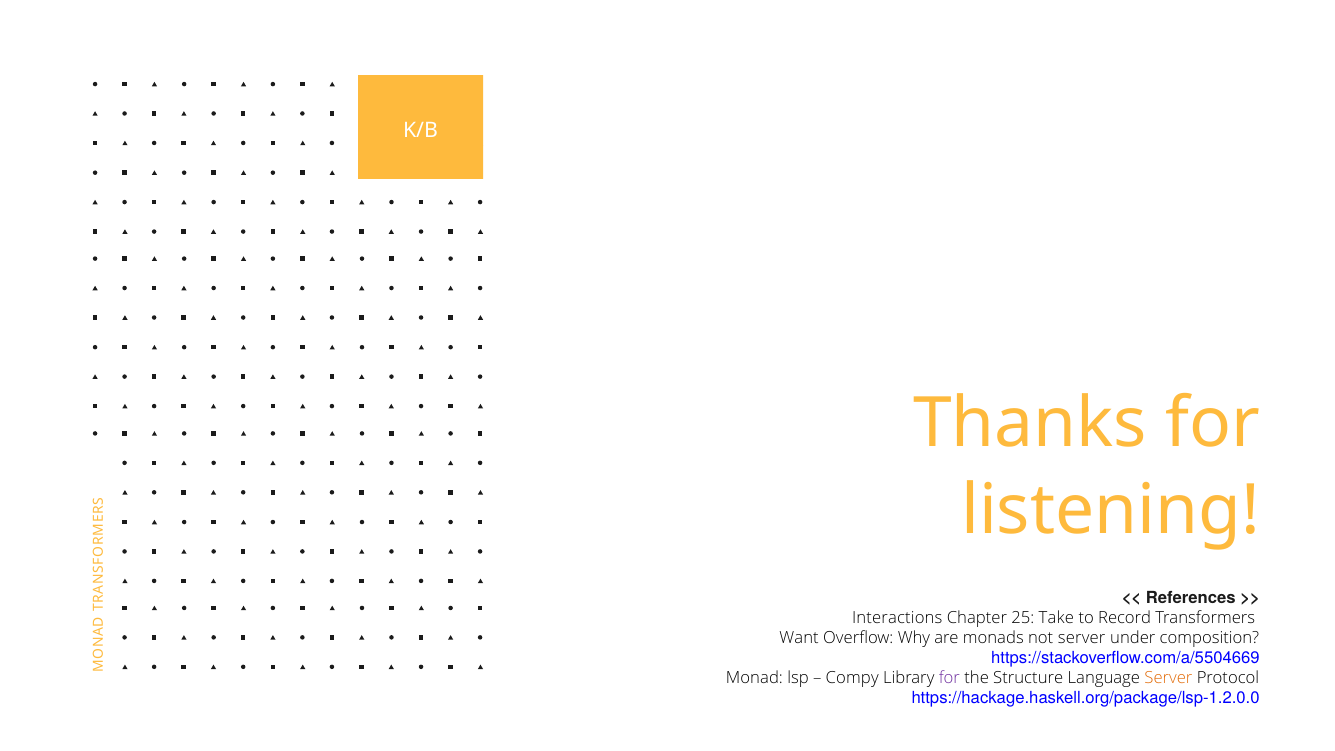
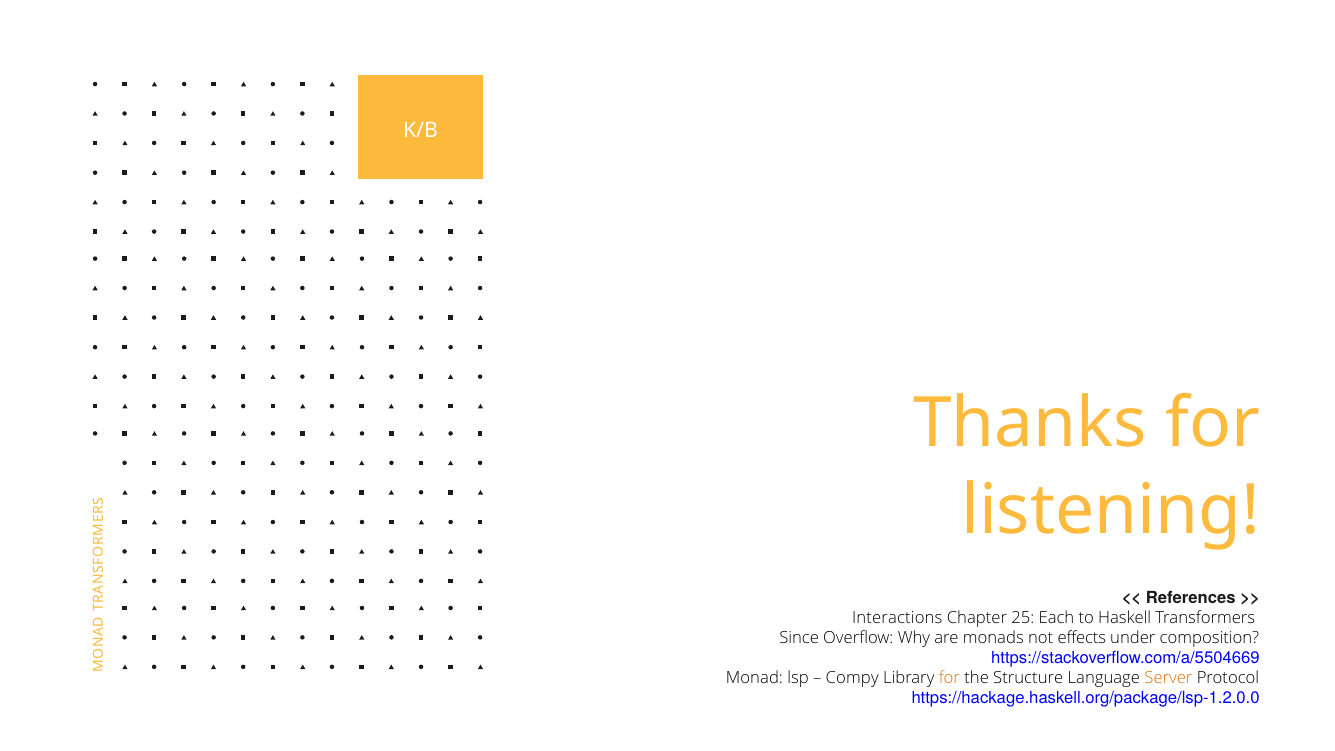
Take: Take -> Each
Record: Record -> Haskell
Want: Want -> Since
not server: server -> effects
for at (949, 678) colour: purple -> orange
